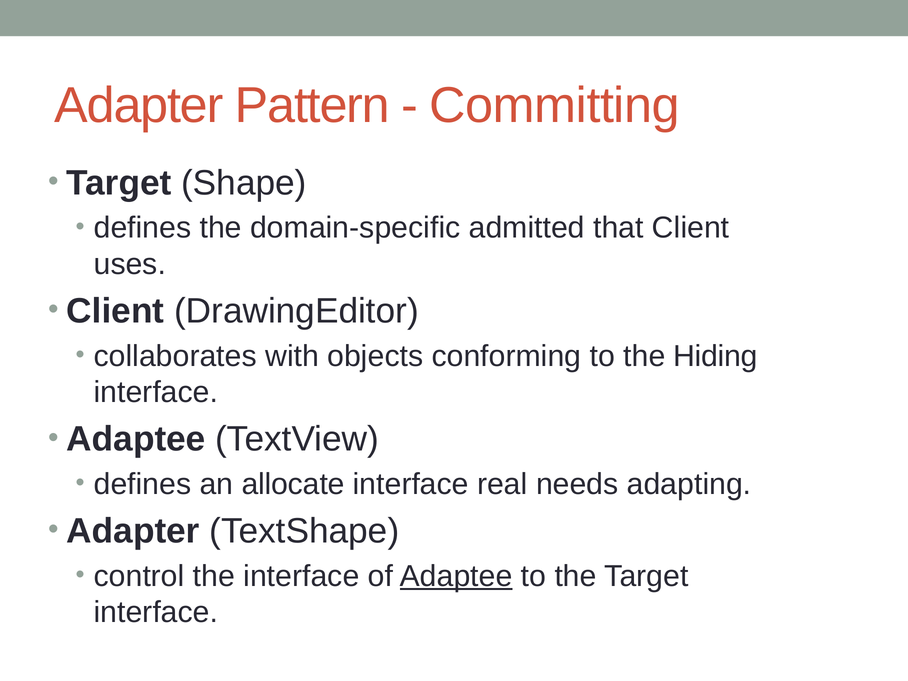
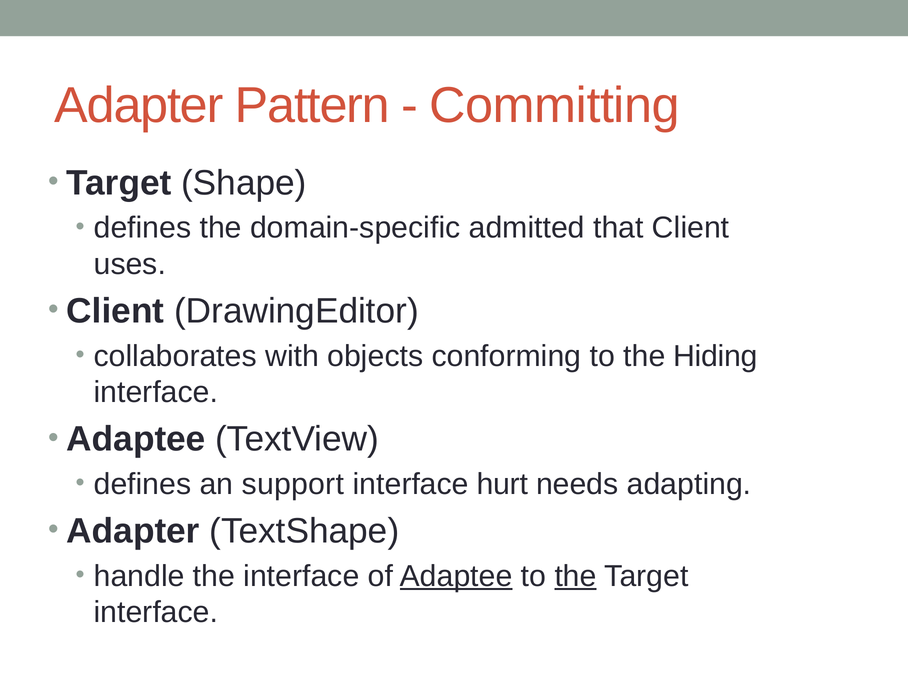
allocate: allocate -> support
real: real -> hurt
control: control -> handle
the at (576, 576) underline: none -> present
